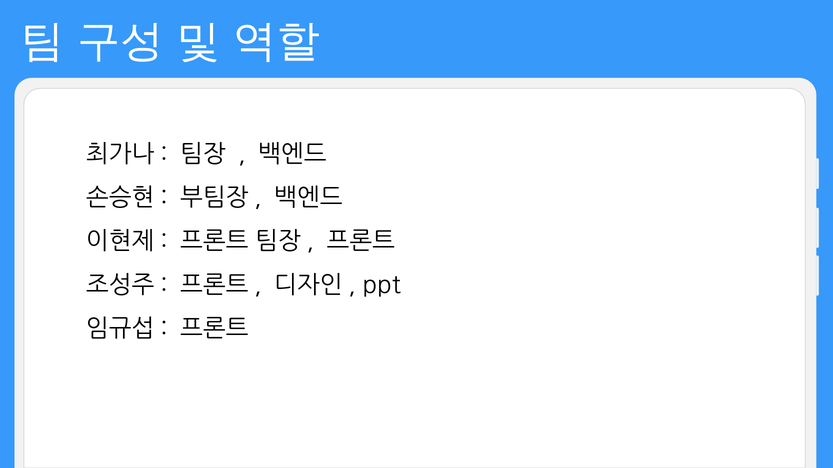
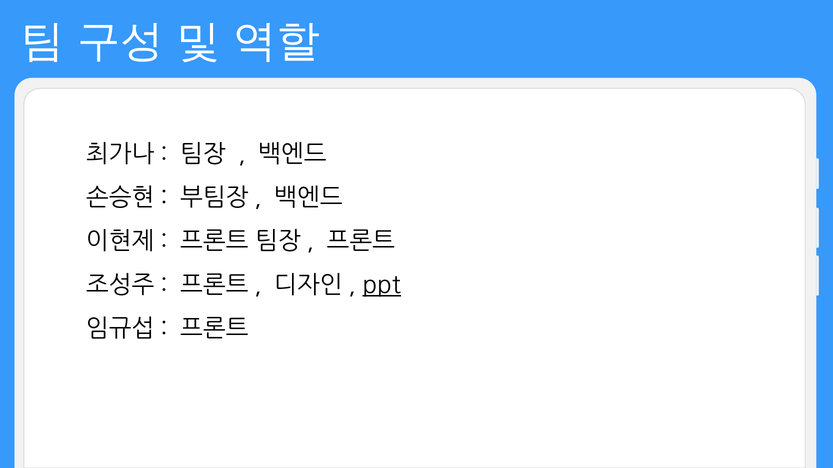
ppt underline: none -> present
